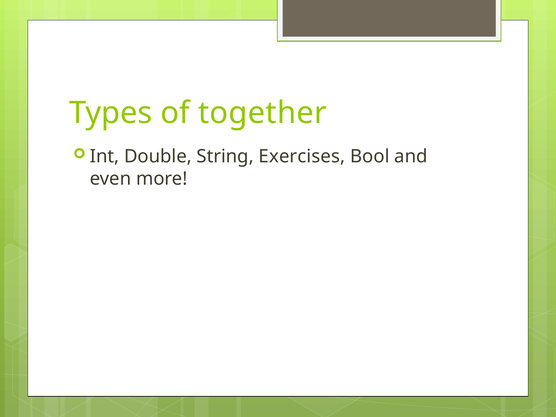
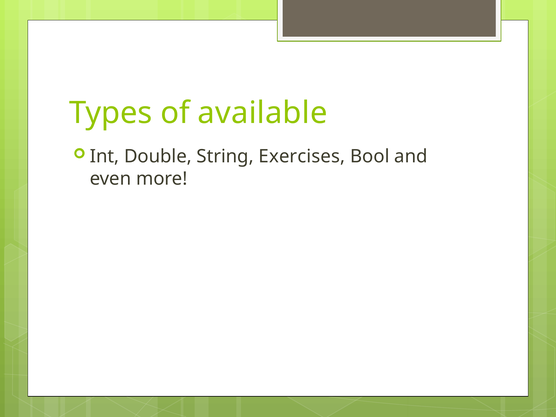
together: together -> available
